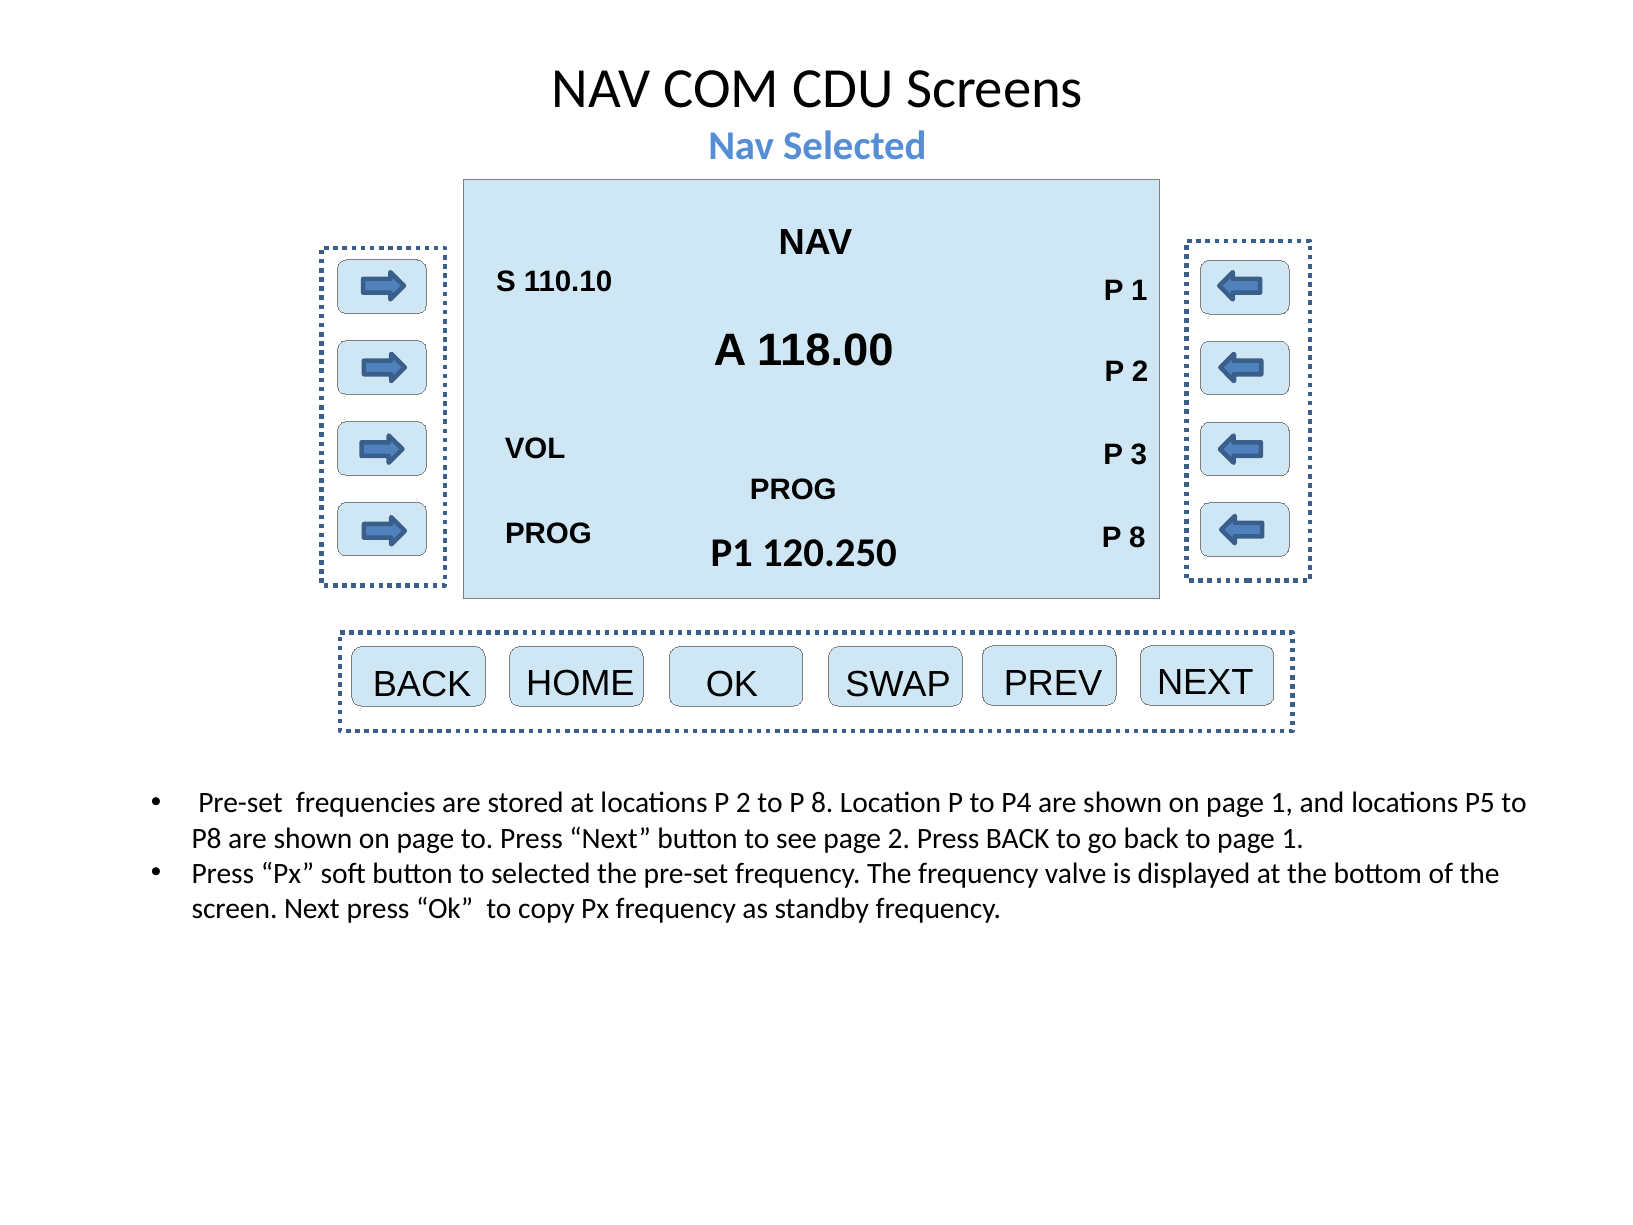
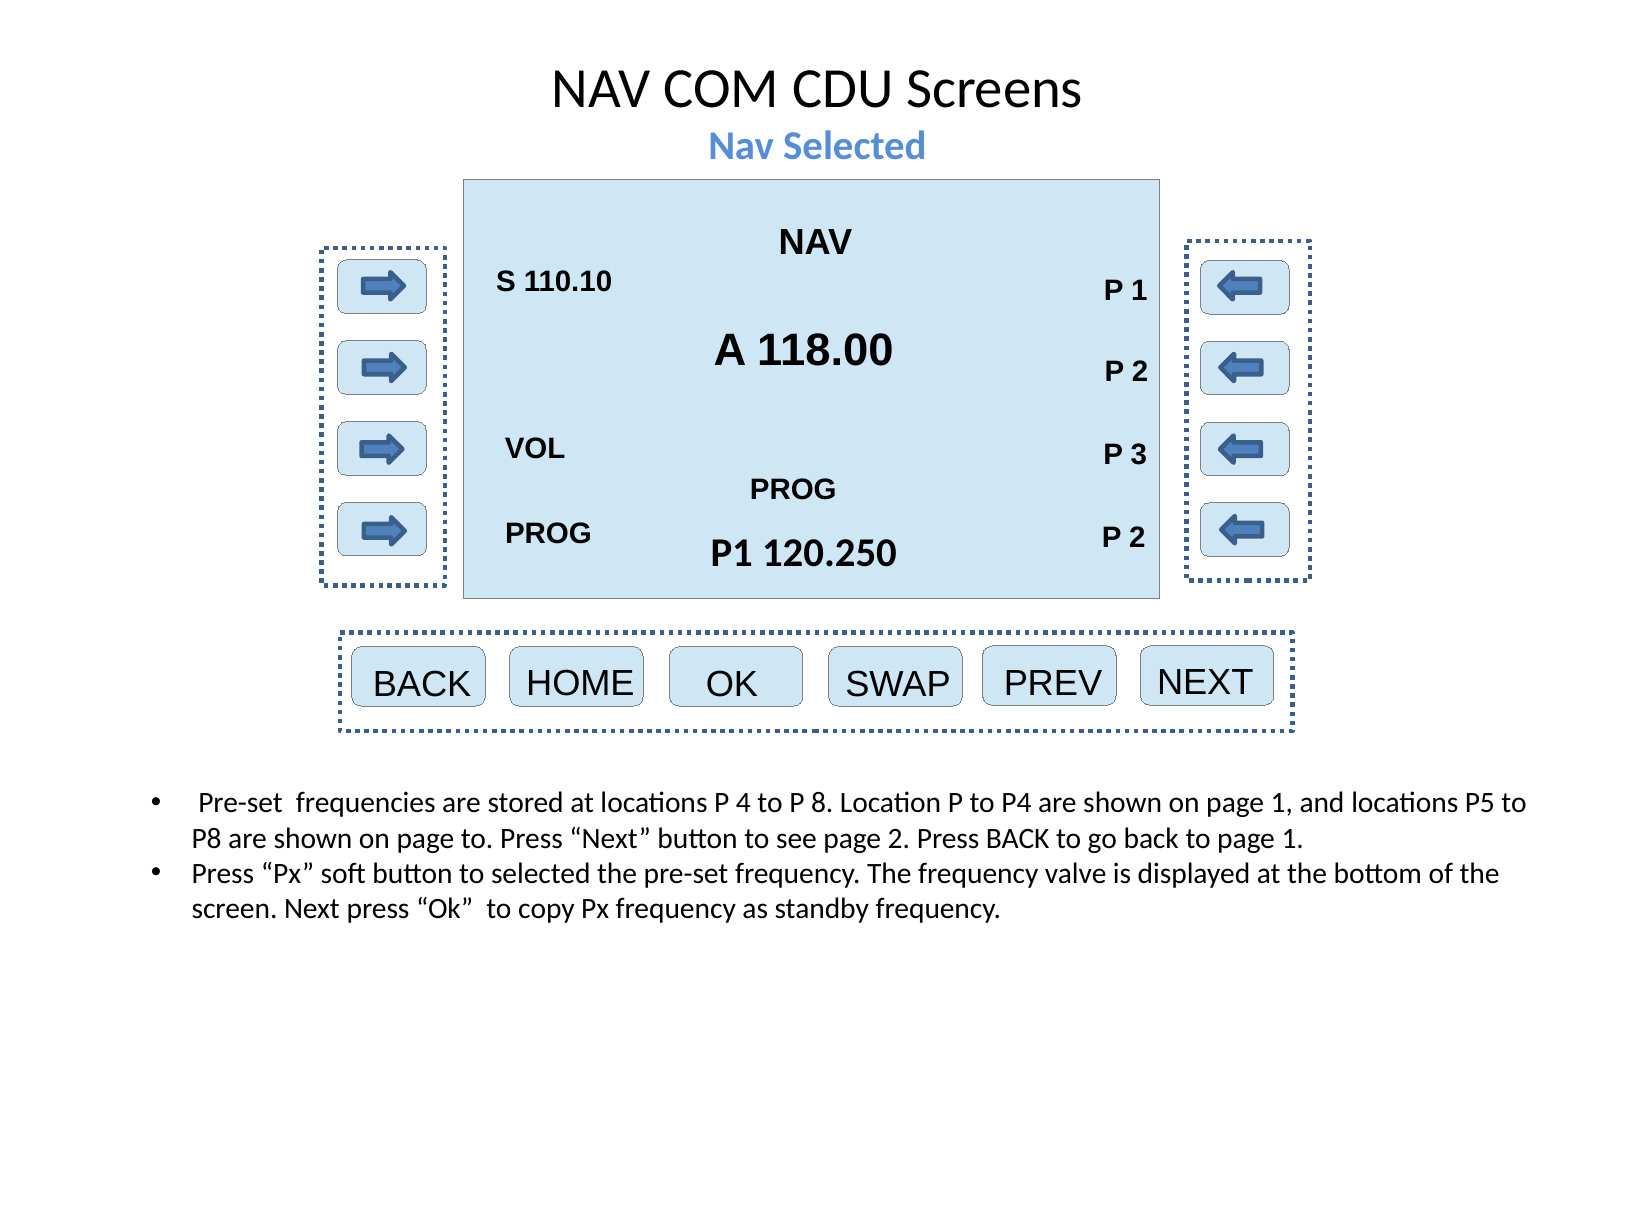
8 at (1137, 537): 8 -> 2
locations P 2: 2 -> 4
